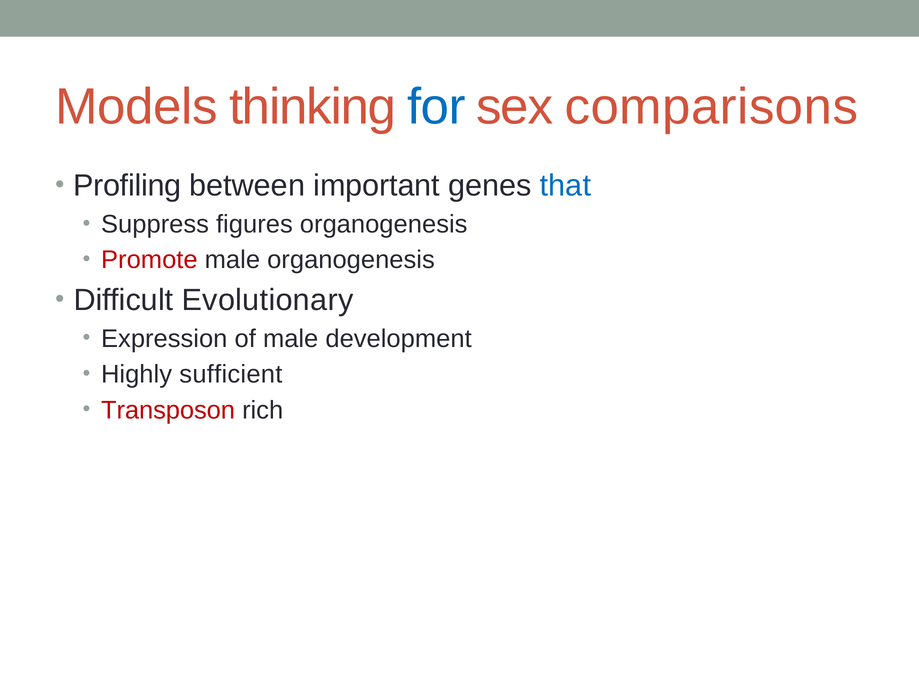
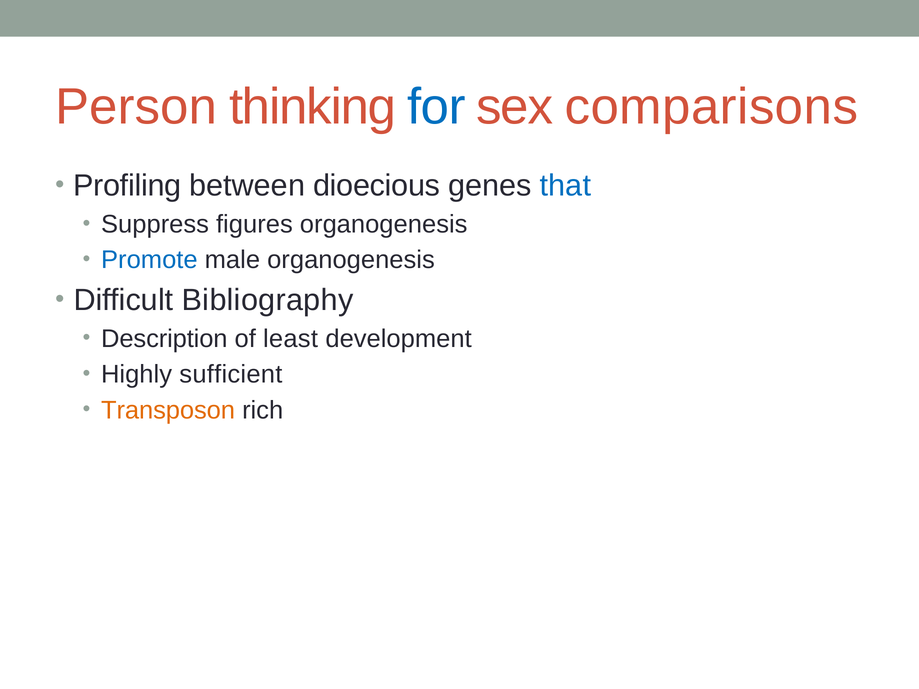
Models: Models -> Person
important: important -> dioecious
Promote colour: red -> blue
Evolutionary: Evolutionary -> Bibliography
Expression: Expression -> Description
of male: male -> least
Transposon colour: red -> orange
